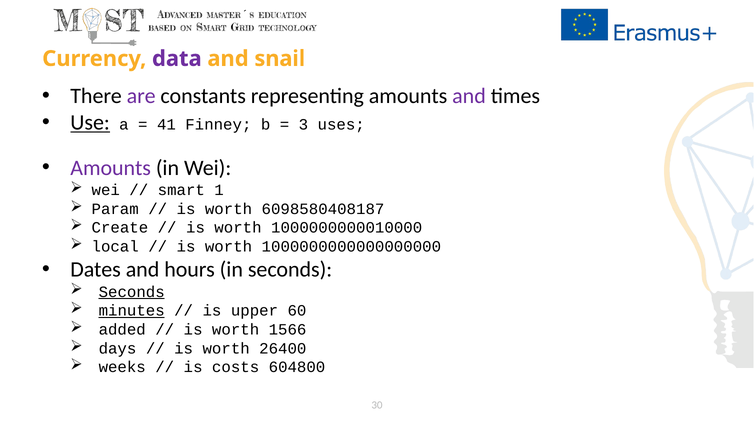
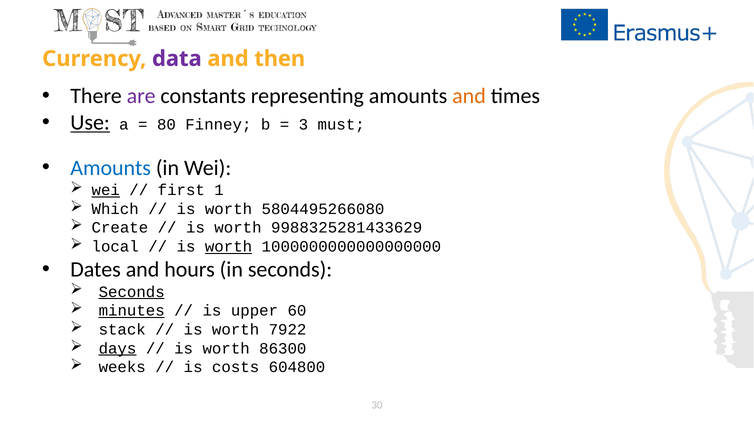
snail: snail -> then
and at (469, 96) colour: purple -> orange
41: 41 -> 80
uses: uses -> must
Amounts at (111, 168) colour: purple -> blue
wei at (106, 190) underline: none -> present
smart: smart -> first
Param: Param -> Which
6098580408187: 6098580408187 -> 5804495266080
1000000000010000: 1000000000010000 -> 9988325281433629
worth at (229, 247) underline: none -> present
added: added -> stack
1566: 1566 -> 7922
days underline: none -> present
26400: 26400 -> 86300
